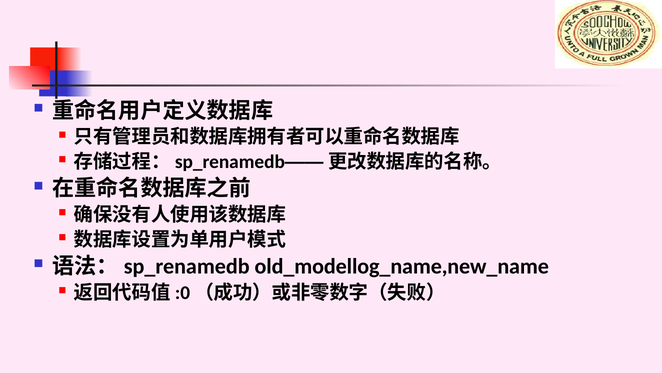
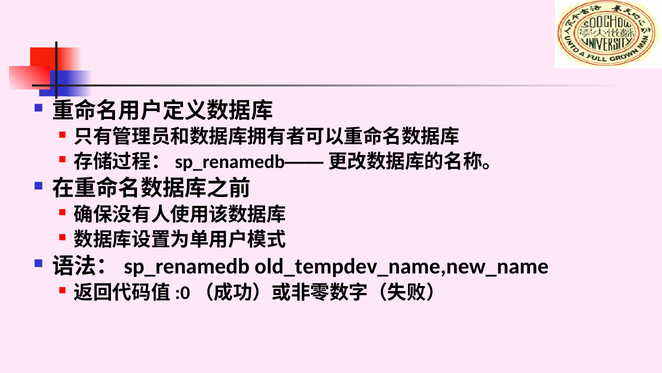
old_modellog_name,new_name: old_modellog_name,new_name -> old_tempdev_name,new_name
